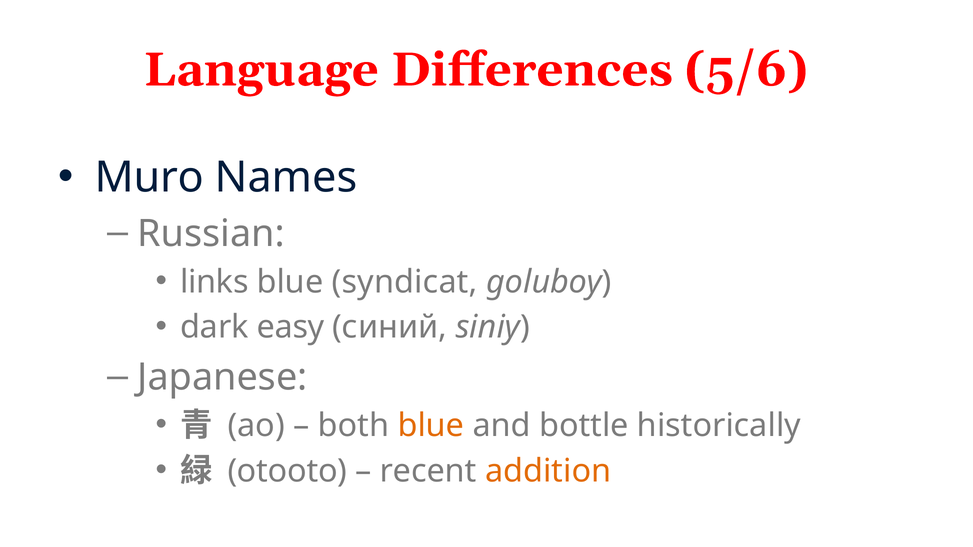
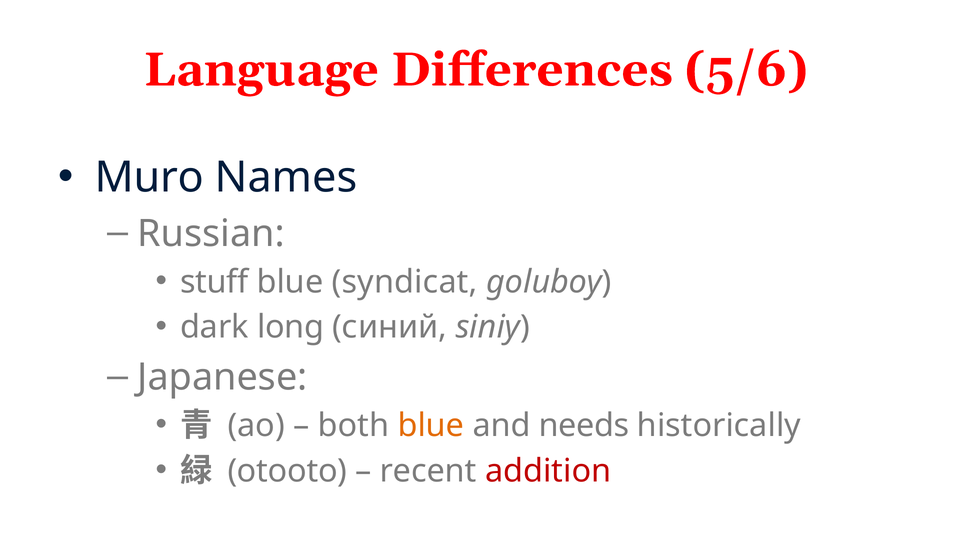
links: links -> stuff
easy: easy -> long
bottle: bottle -> needs
addition colour: orange -> red
